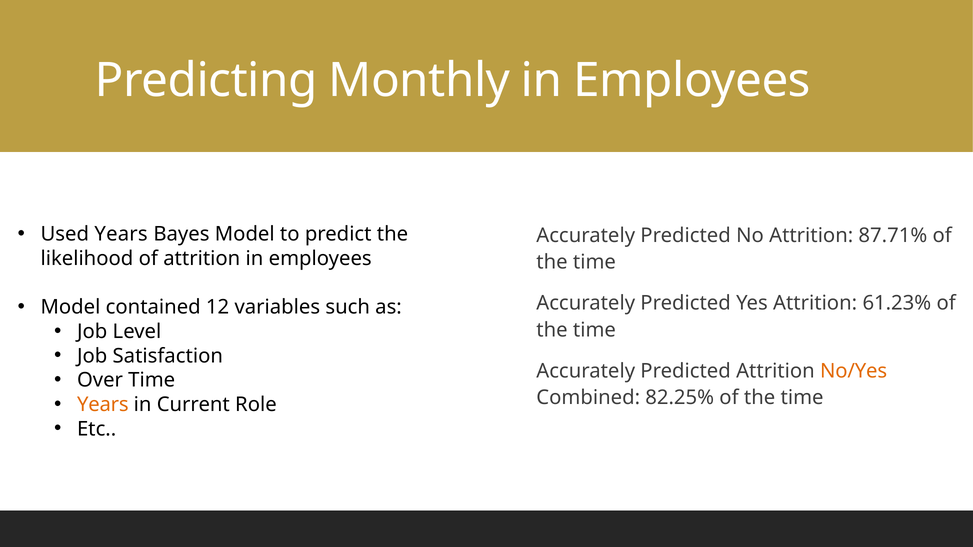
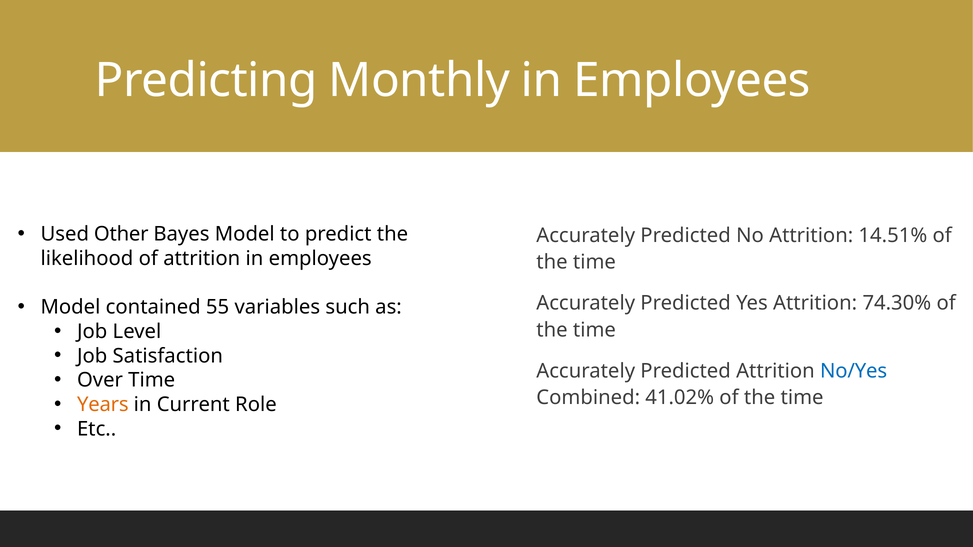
Used Years: Years -> Other
87.71%: 87.71% -> 14.51%
12: 12 -> 55
61.23%: 61.23% -> 74.30%
No/Yes colour: orange -> blue
82.25%: 82.25% -> 41.02%
